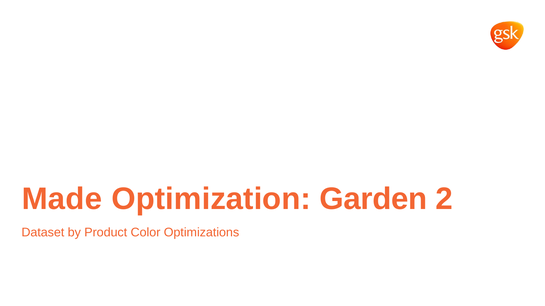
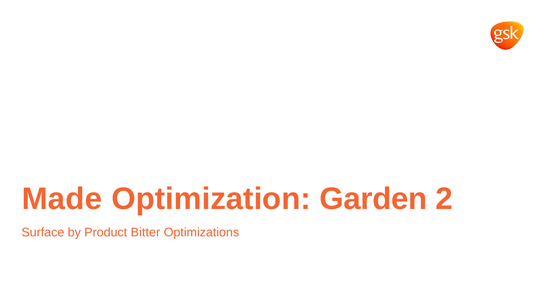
Dataset: Dataset -> Surface
Color: Color -> Bitter
